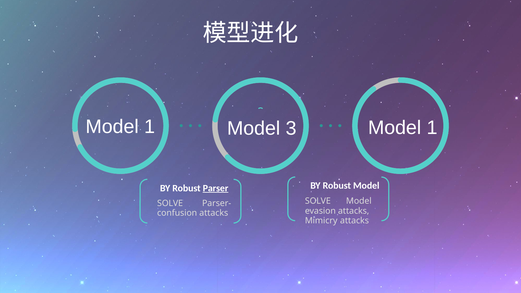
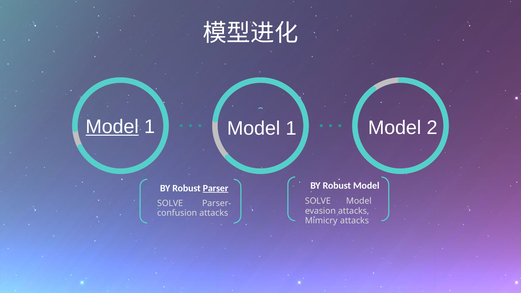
Model at (112, 127) underline: none -> present
1 Model 3: 3 -> 1
1 at (432, 128): 1 -> 2
